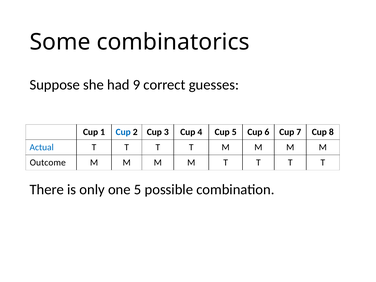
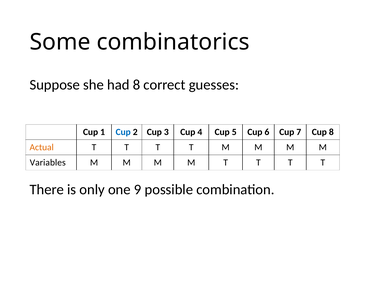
had 9: 9 -> 8
Actual colour: blue -> orange
Outcome: Outcome -> Variables
one 5: 5 -> 9
